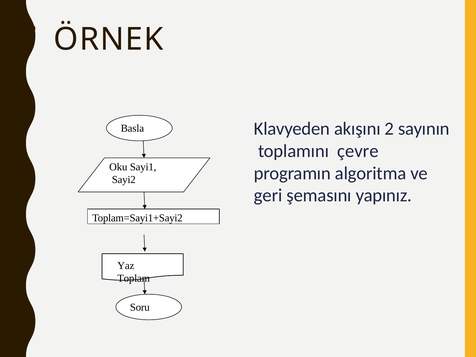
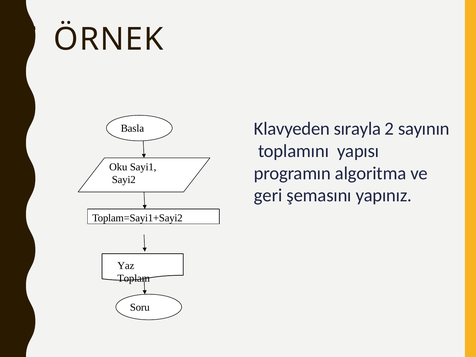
akışını: akışını -> sırayla
çevre: çevre -> yapısı
